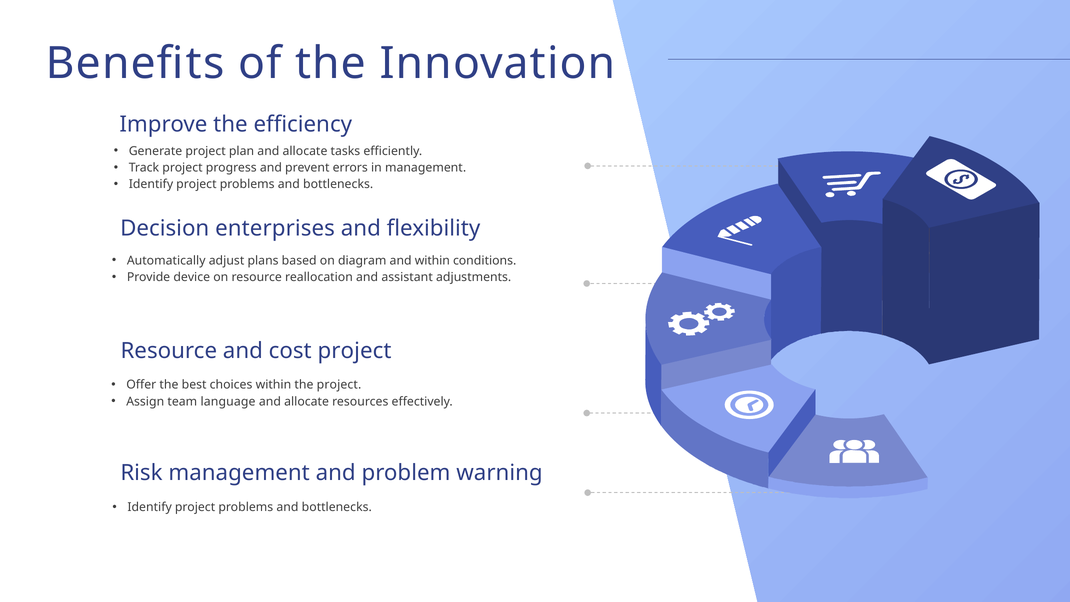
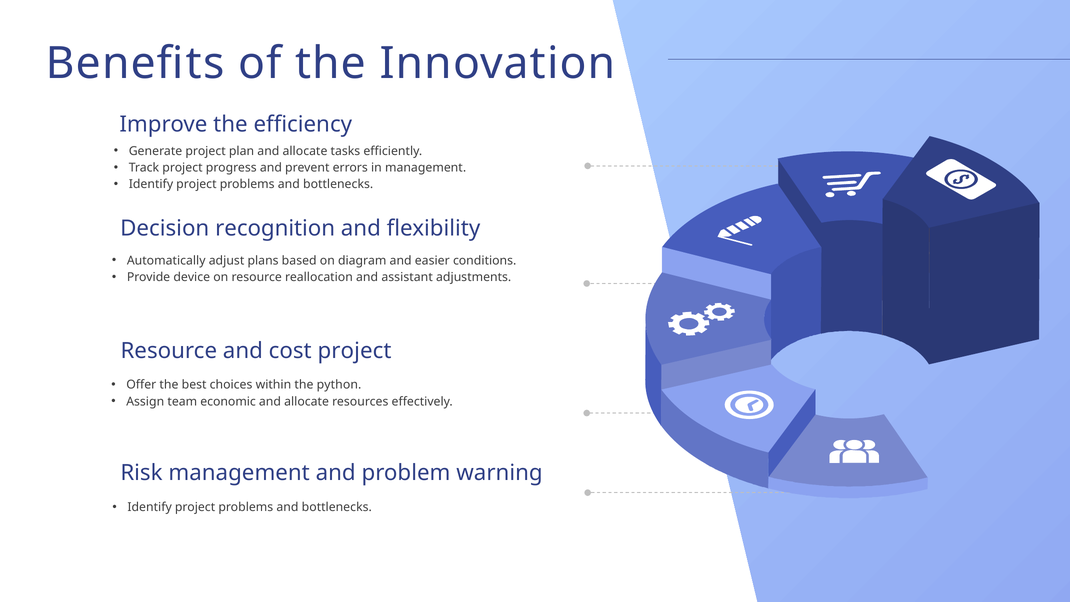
enterprises: enterprises -> recognition
and within: within -> easier
the project: project -> python
language: language -> economic
